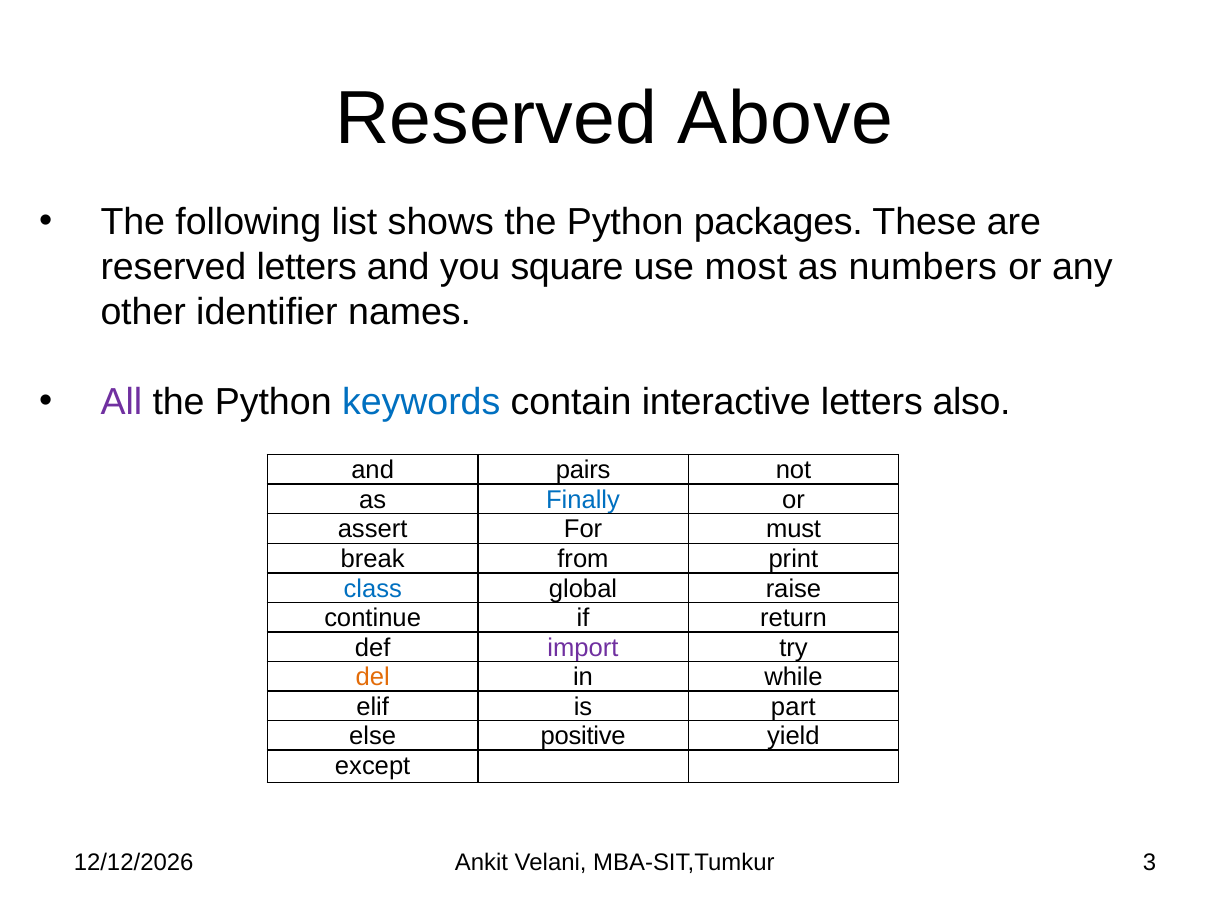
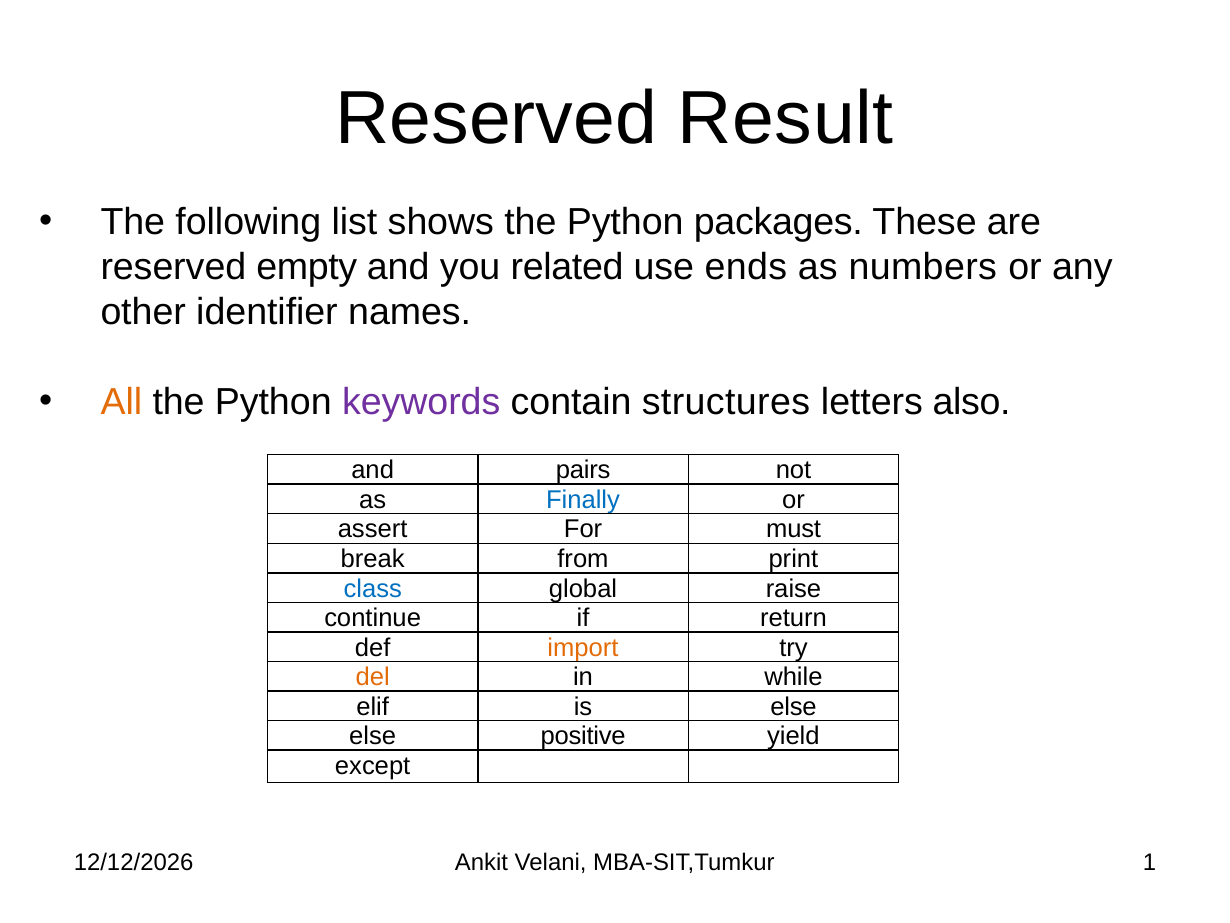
Above: Above -> Result
reserved letters: letters -> empty
square: square -> related
most: most -> ends
All colour: purple -> orange
keywords colour: blue -> purple
interactive: interactive -> structures
import colour: purple -> orange
is part: part -> else
3: 3 -> 1
